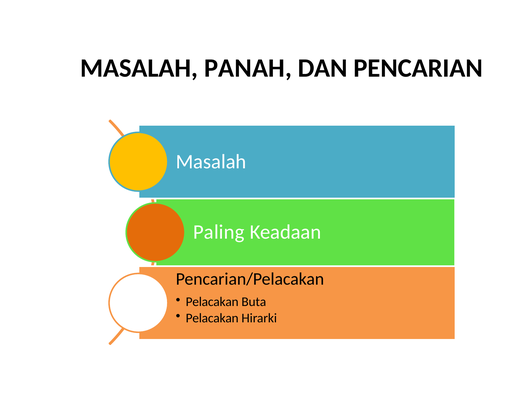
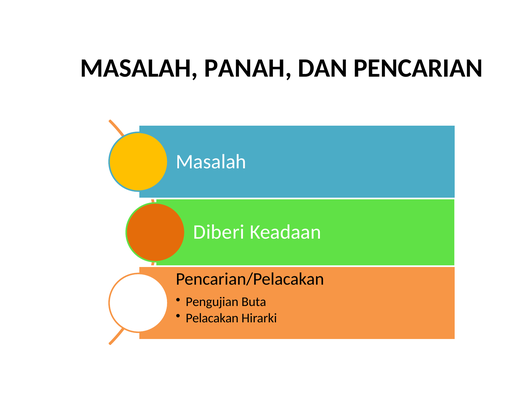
Paling: Paling -> Diberi
Pelacakan at (212, 302): Pelacakan -> Pengujian
